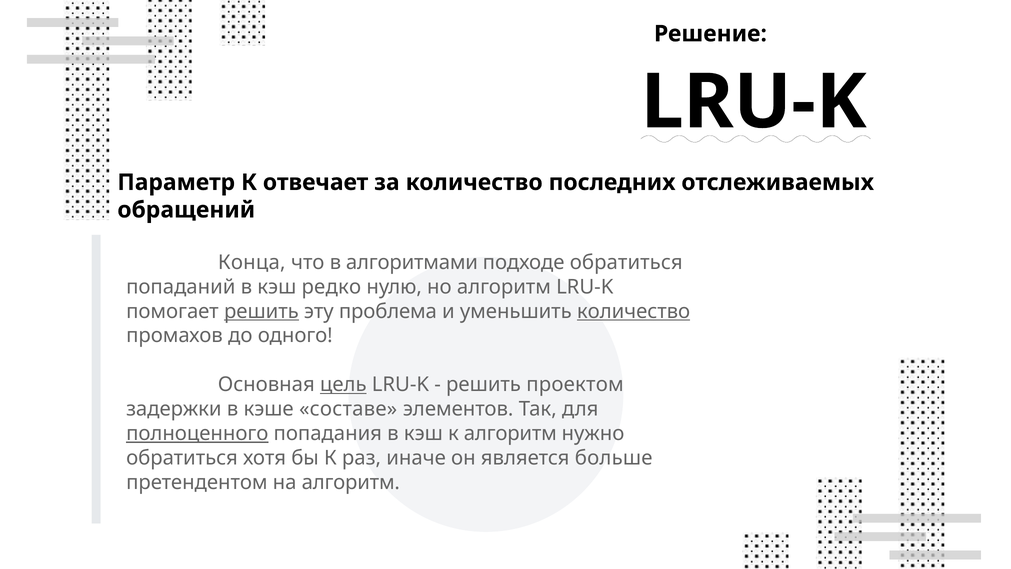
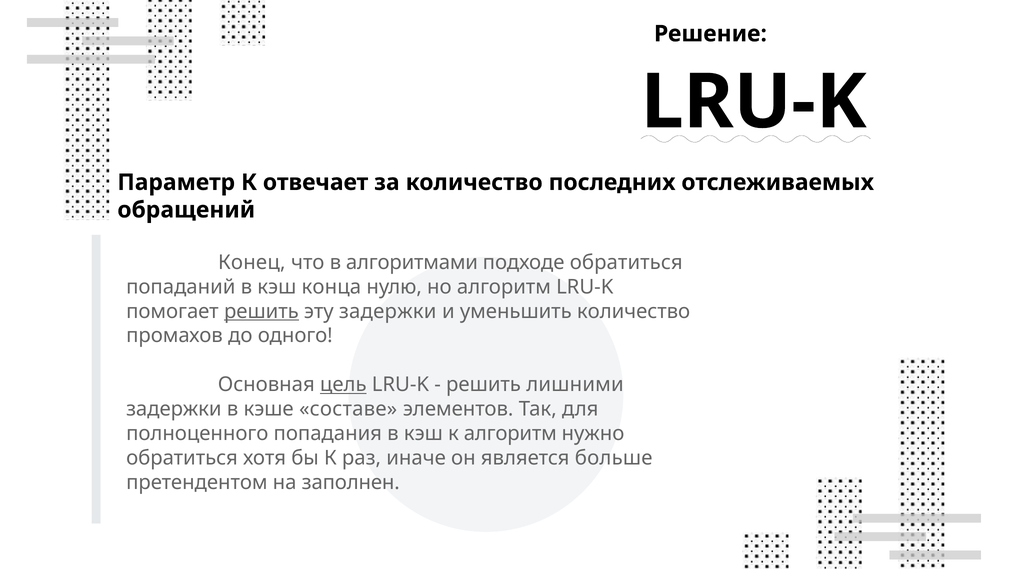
Конца: Конца -> Конец
редко: редко -> конца
эту проблема: проблема -> задержки
количество at (634, 311) underline: present -> none
проектом: проектом -> лишними
полноценного underline: present -> none
на алгоритм: алгоритм -> заполнен
